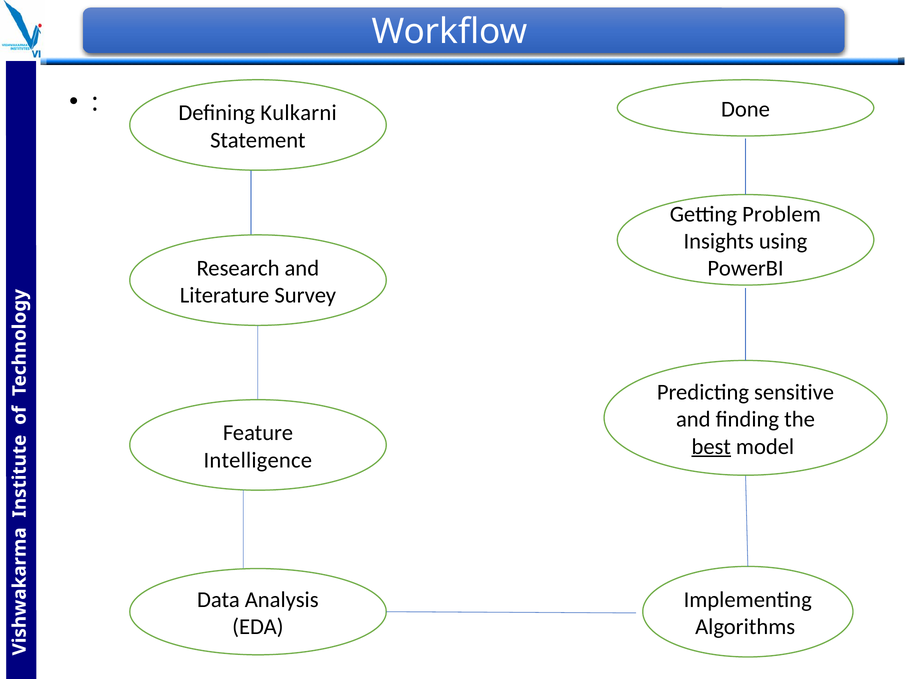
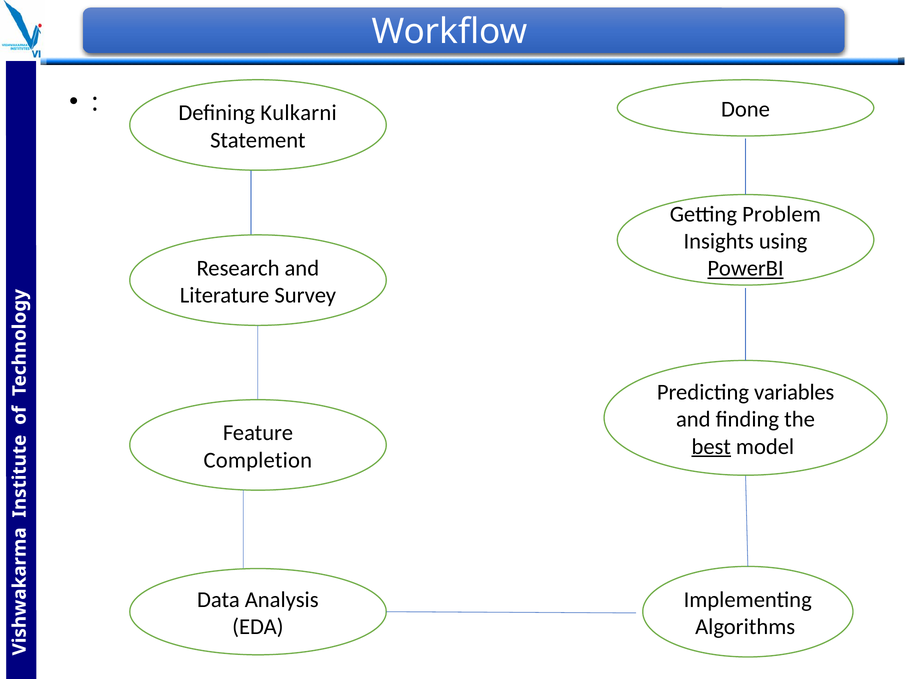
PowerBI underline: none -> present
sensitive: sensitive -> variables
Intelligence: Intelligence -> Completion
